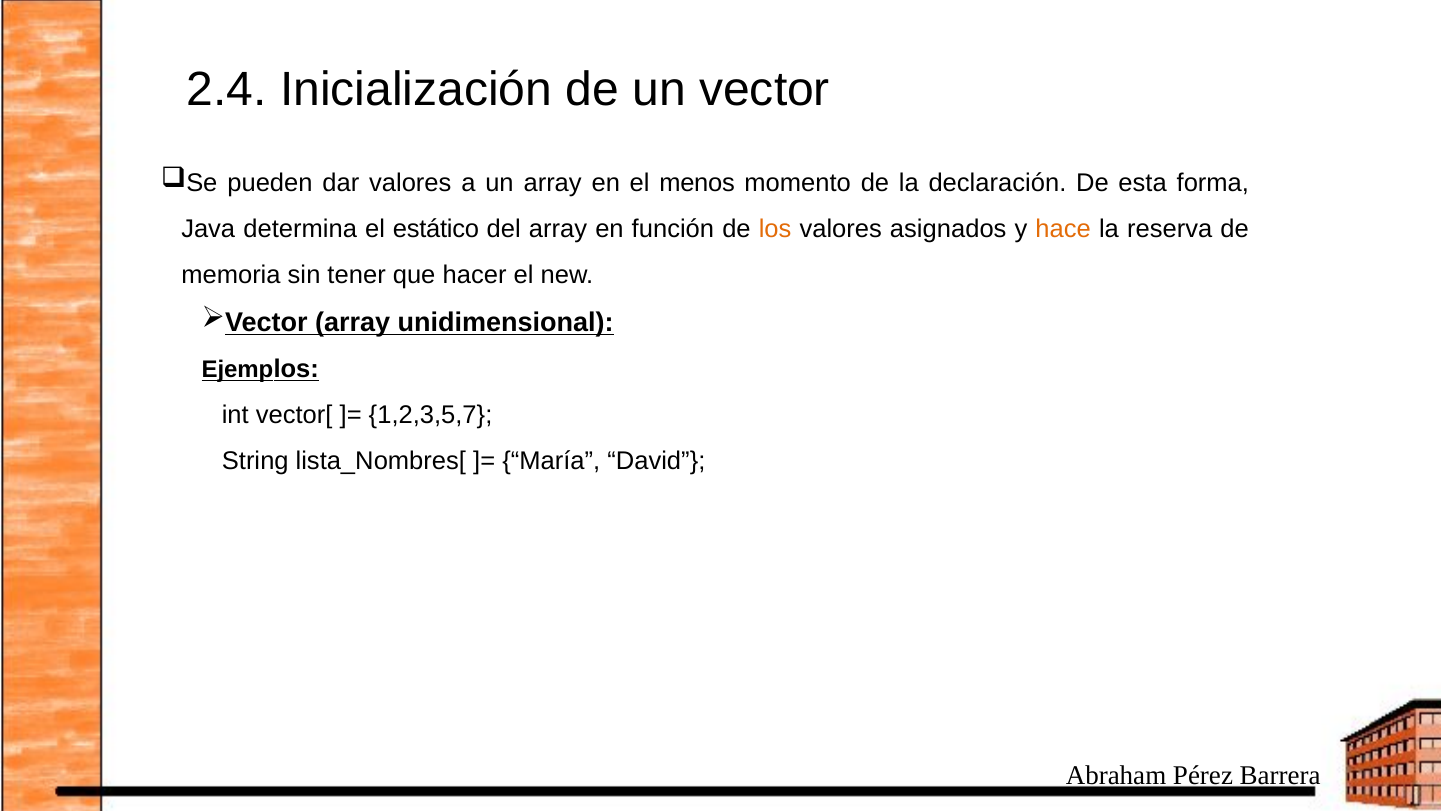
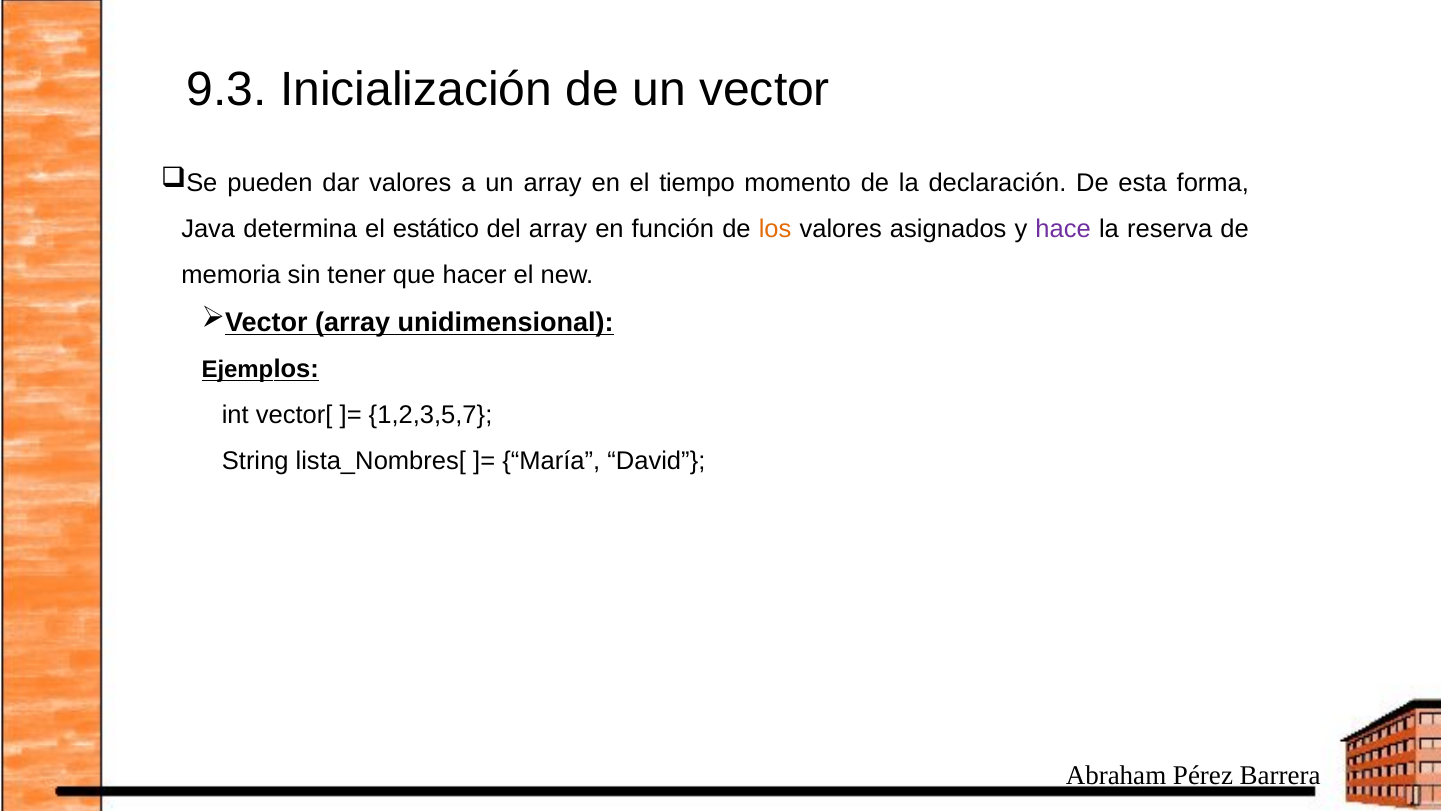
2.4: 2.4 -> 9.3
menos: menos -> tiempo
hace colour: orange -> purple
